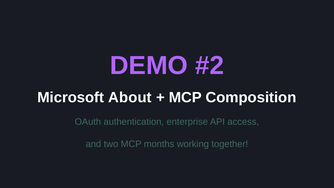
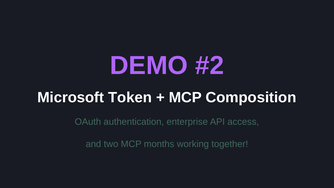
About: About -> Token
